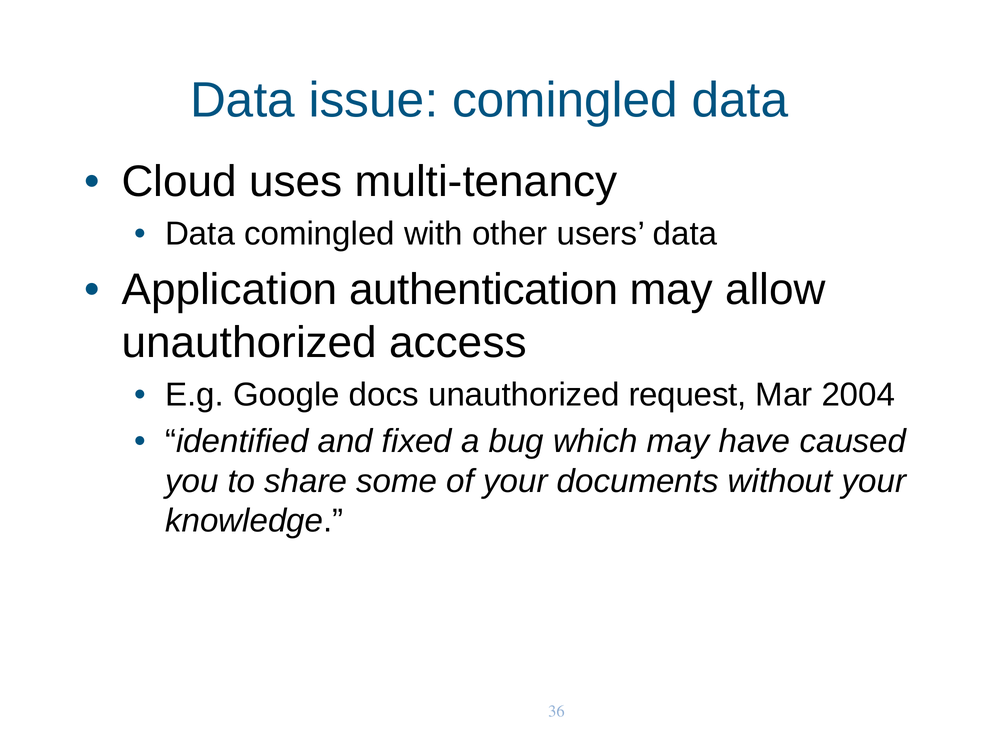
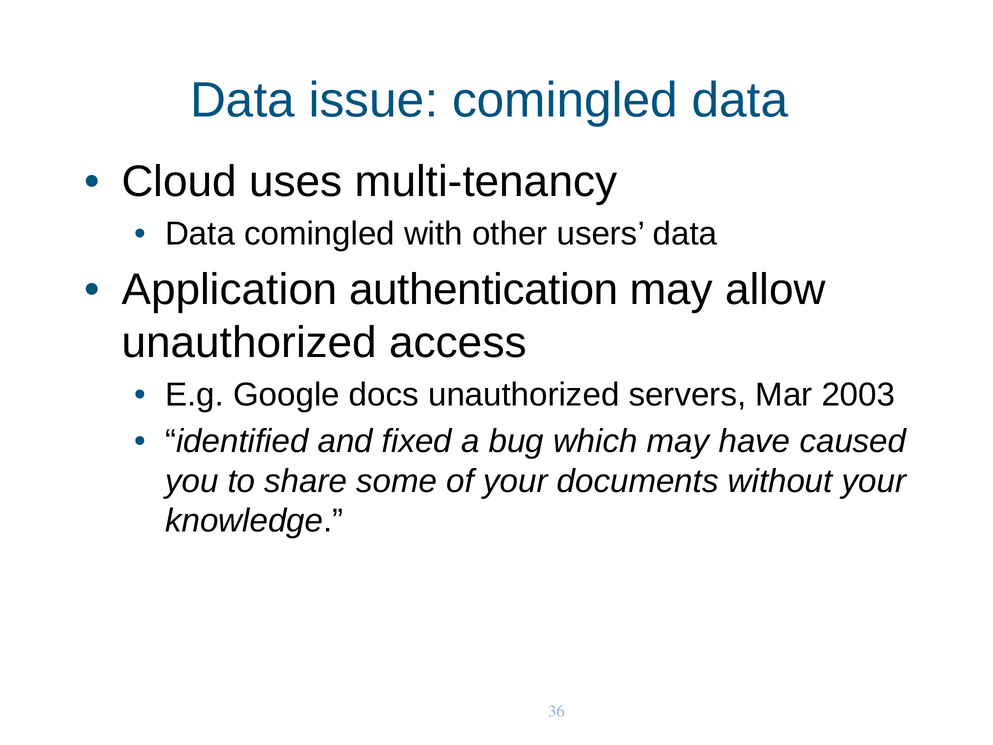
request: request -> servers
2004: 2004 -> 2003
